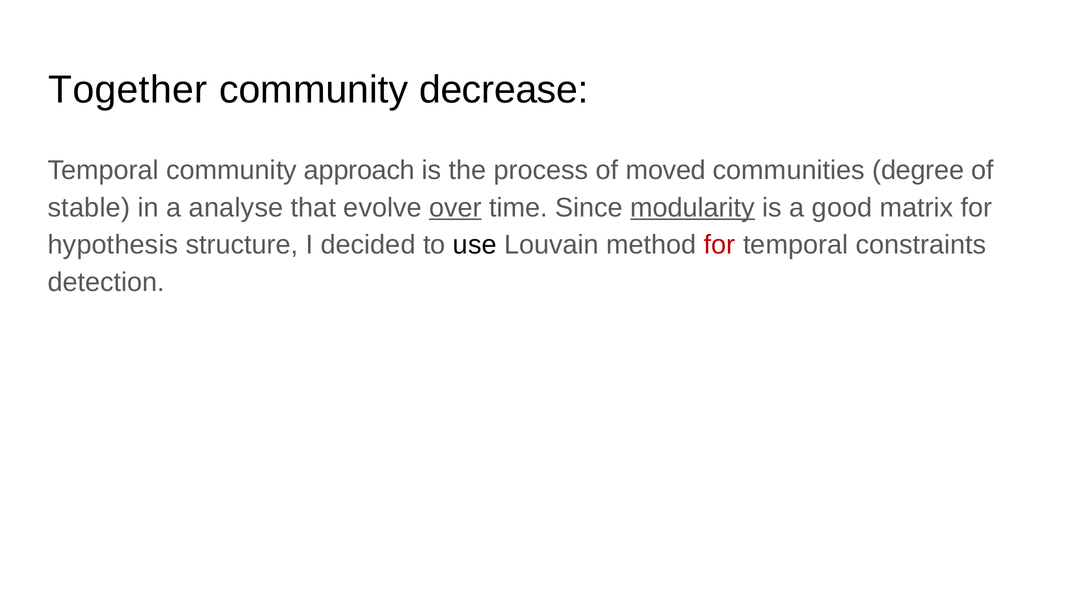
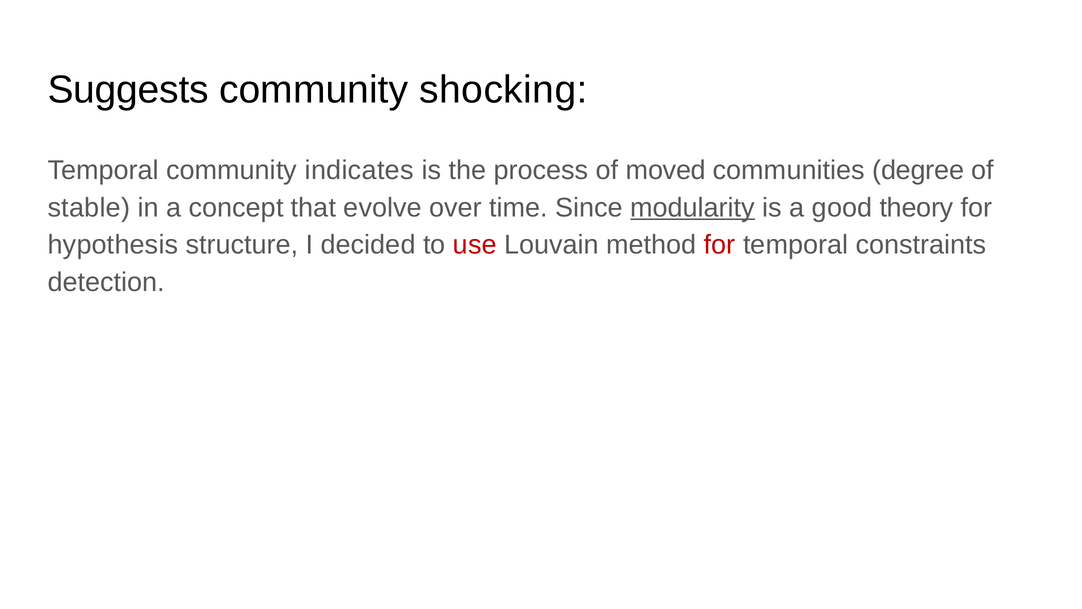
Together: Together -> Suggests
decrease: decrease -> shocking
approach: approach -> indicates
analyse: analyse -> concept
over underline: present -> none
matrix: matrix -> theory
use colour: black -> red
